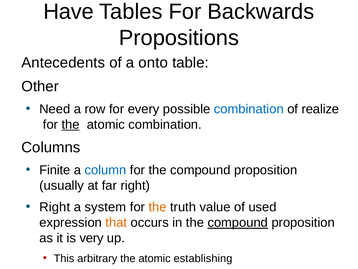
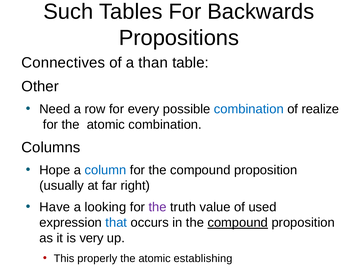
Have: Have -> Such
Antecedents: Antecedents -> Connectives
onto: onto -> than
the at (71, 124) underline: present -> none
Finite: Finite -> Hope
Right at (55, 207): Right -> Have
system: system -> looking
the at (158, 207) colour: orange -> purple
that colour: orange -> blue
arbitrary: arbitrary -> properly
